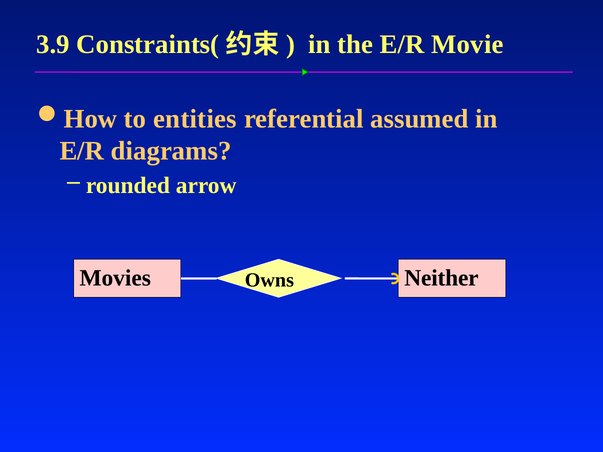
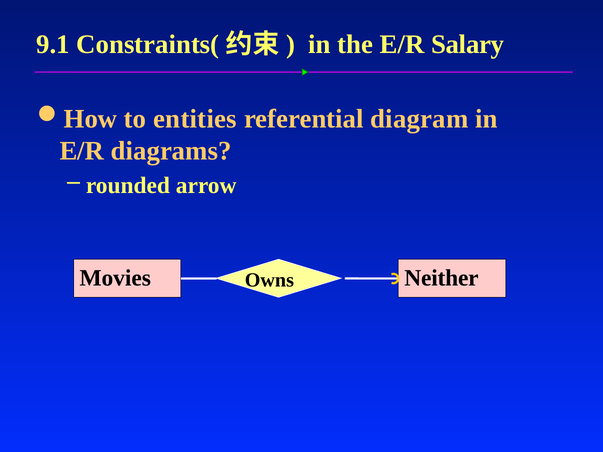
3.9: 3.9 -> 9.1
Movie: Movie -> Salary
assumed: assumed -> diagram
